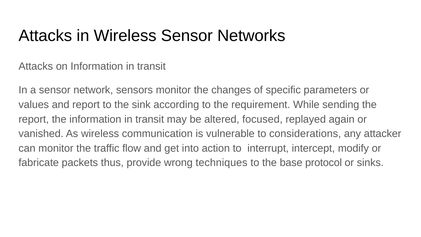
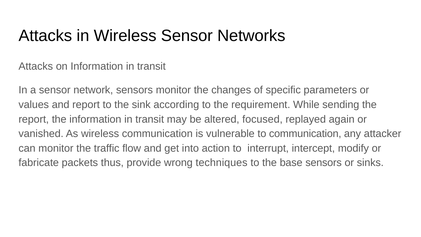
to considerations: considerations -> communication
base protocol: protocol -> sensors
